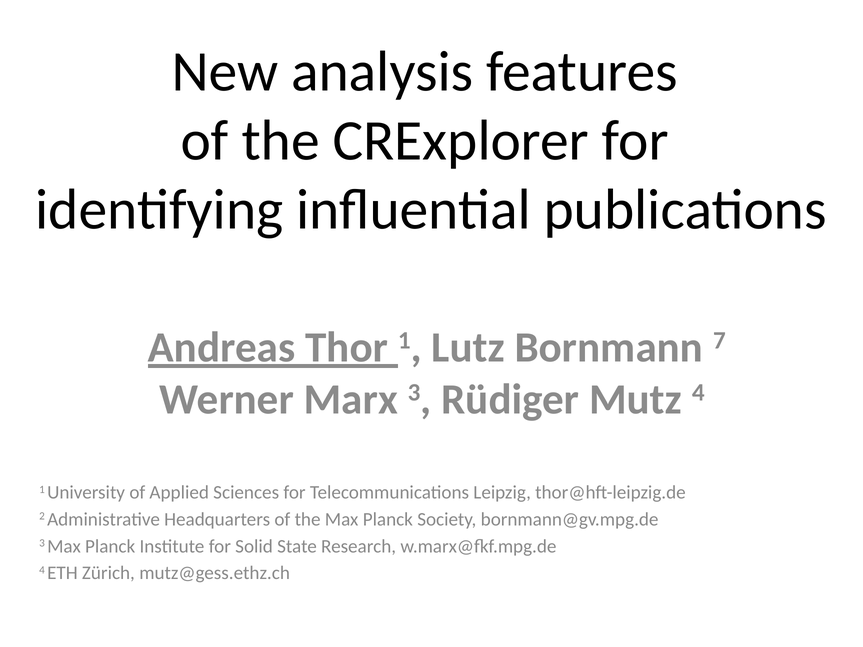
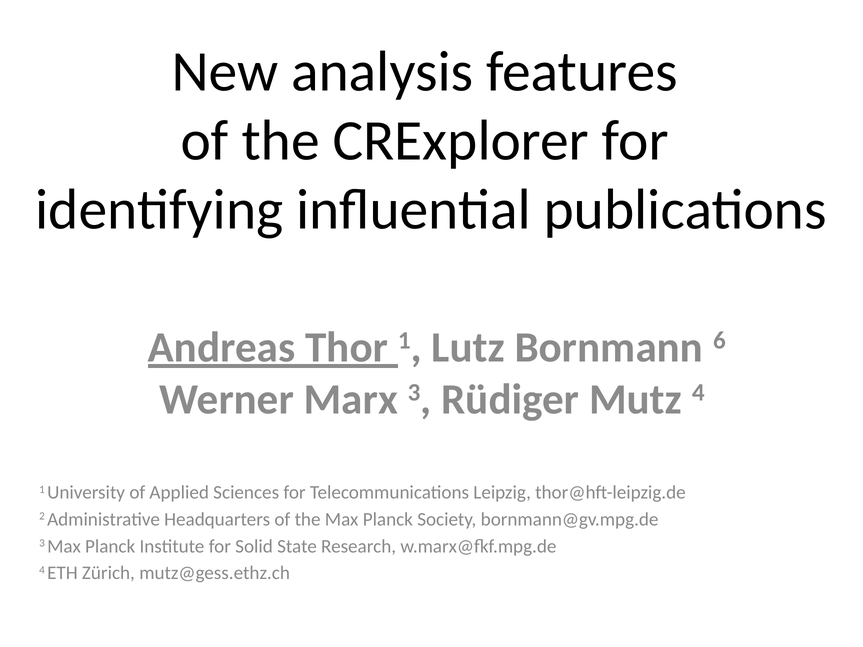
7: 7 -> 6
